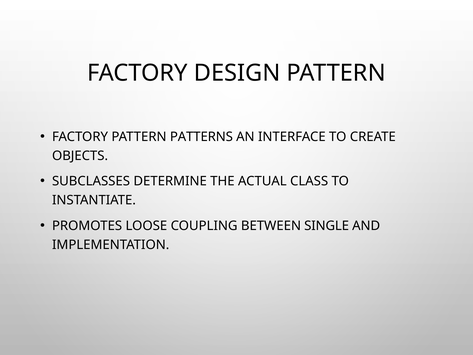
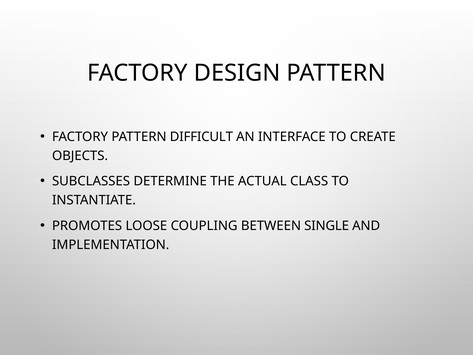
PATTERNS: PATTERNS -> DIFFICULT
